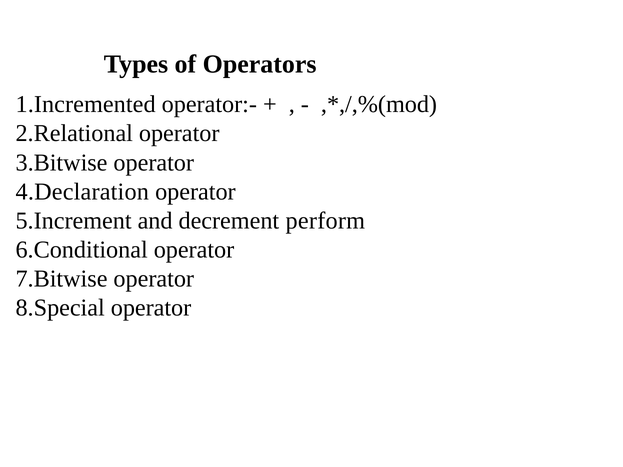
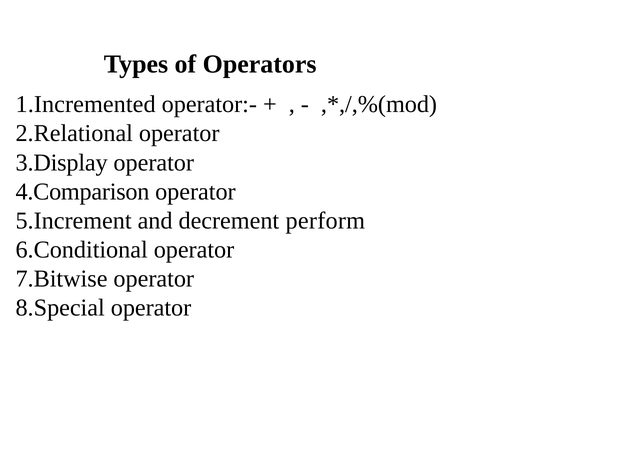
3.Bitwise: 3.Bitwise -> 3.Display
4.Declaration: 4.Declaration -> 4.Comparison
